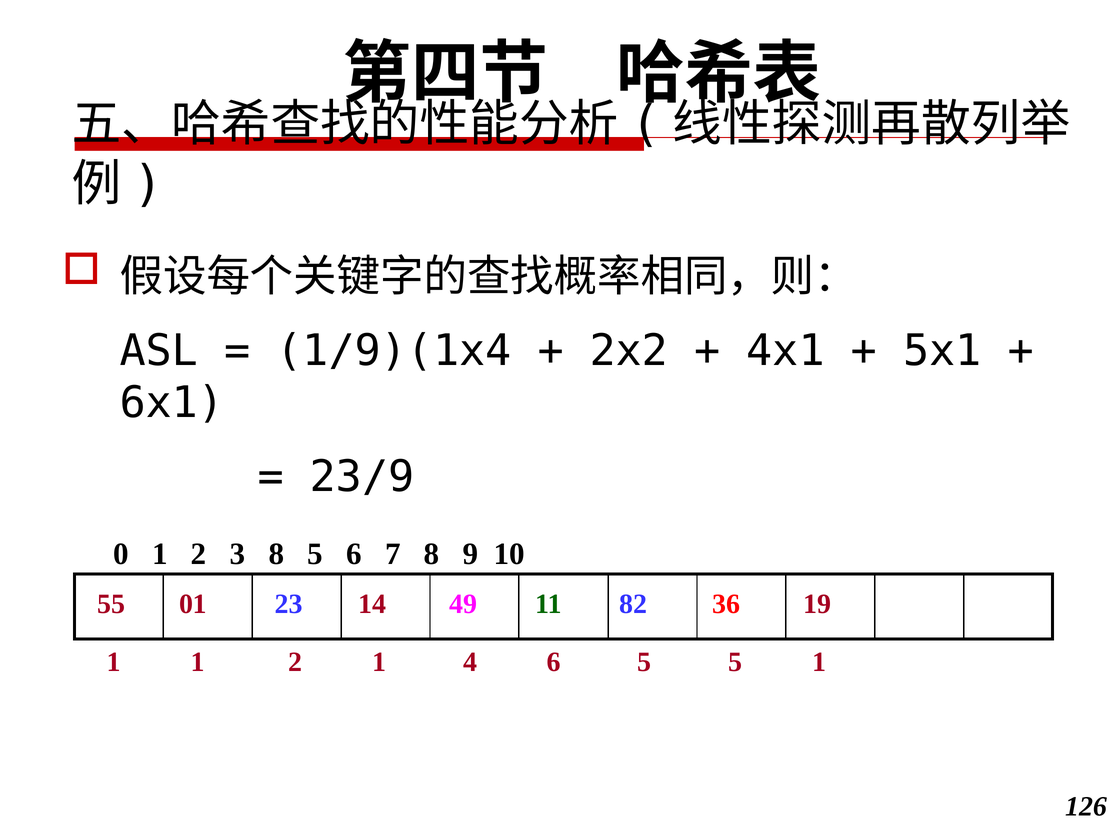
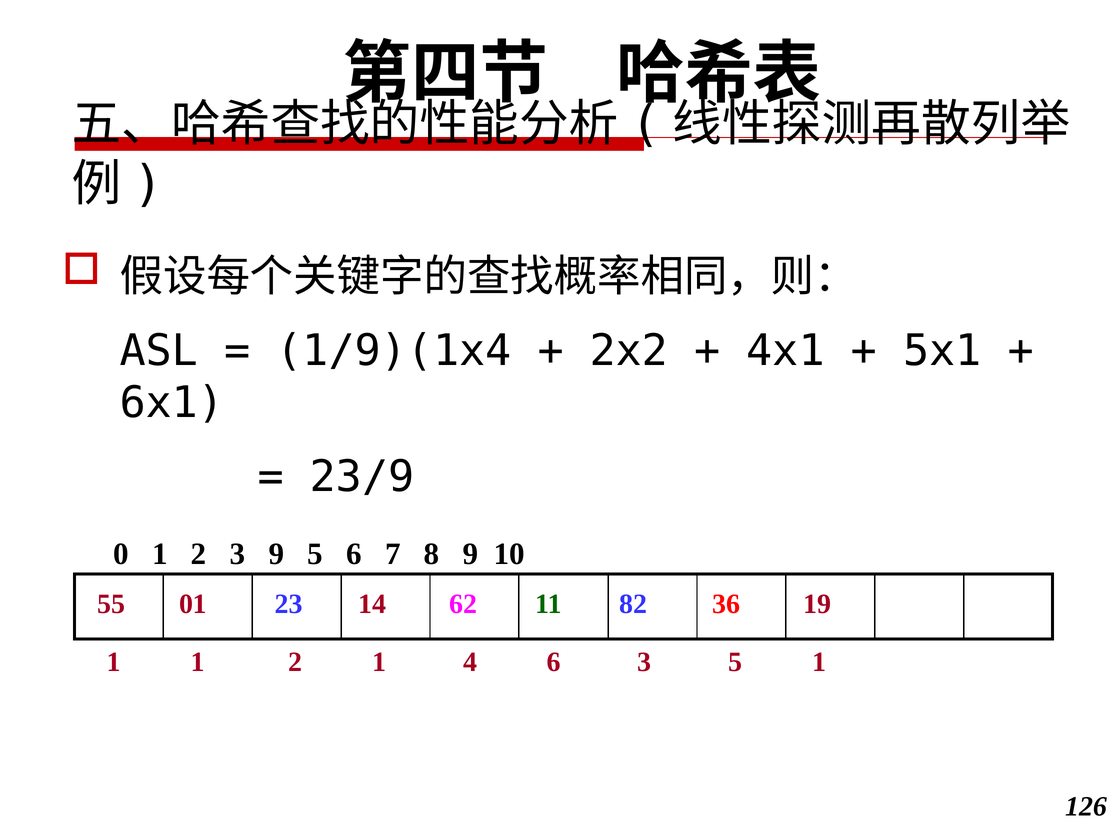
3 8: 8 -> 9
49: 49 -> 62
6 5: 5 -> 3
